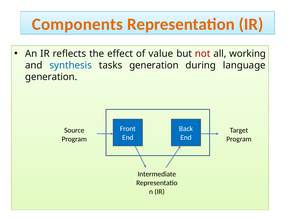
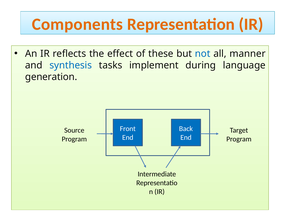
value: value -> these
not colour: red -> blue
working: working -> manner
tasks generation: generation -> implement
